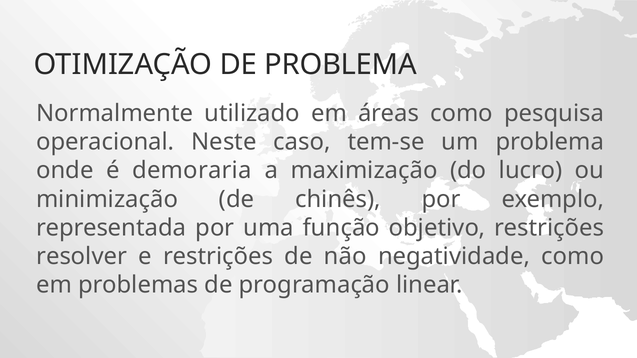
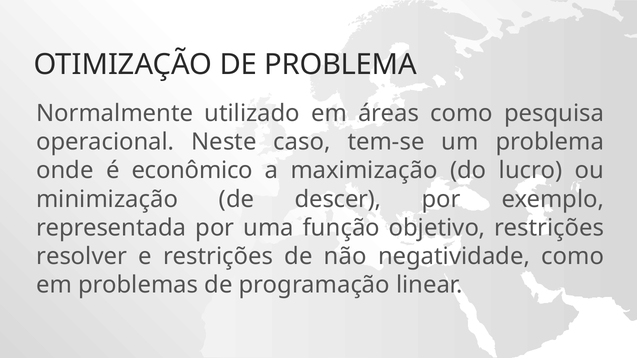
demoraria: demoraria -> econômico
chinês: chinês -> descer
